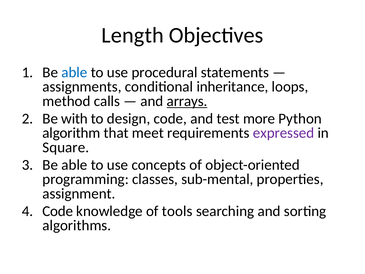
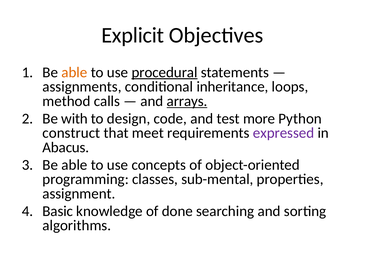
Length: Length -> Explicit
able at (74, 72) colour: blue -> orange
procedural underline: none -> present
algorithm: algorithm -> construct
Square: Square -> Abacus
Code at (58, 211): Code -> Basic
tools: tools -> done
